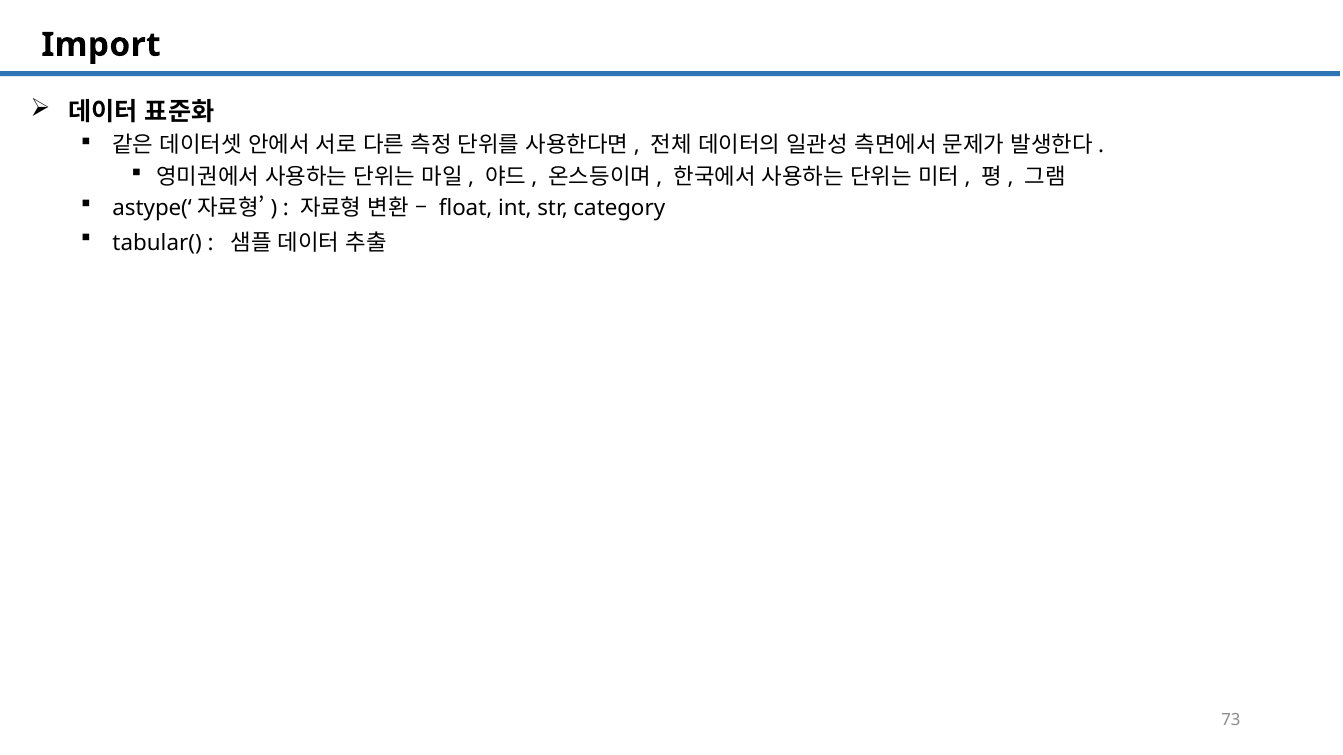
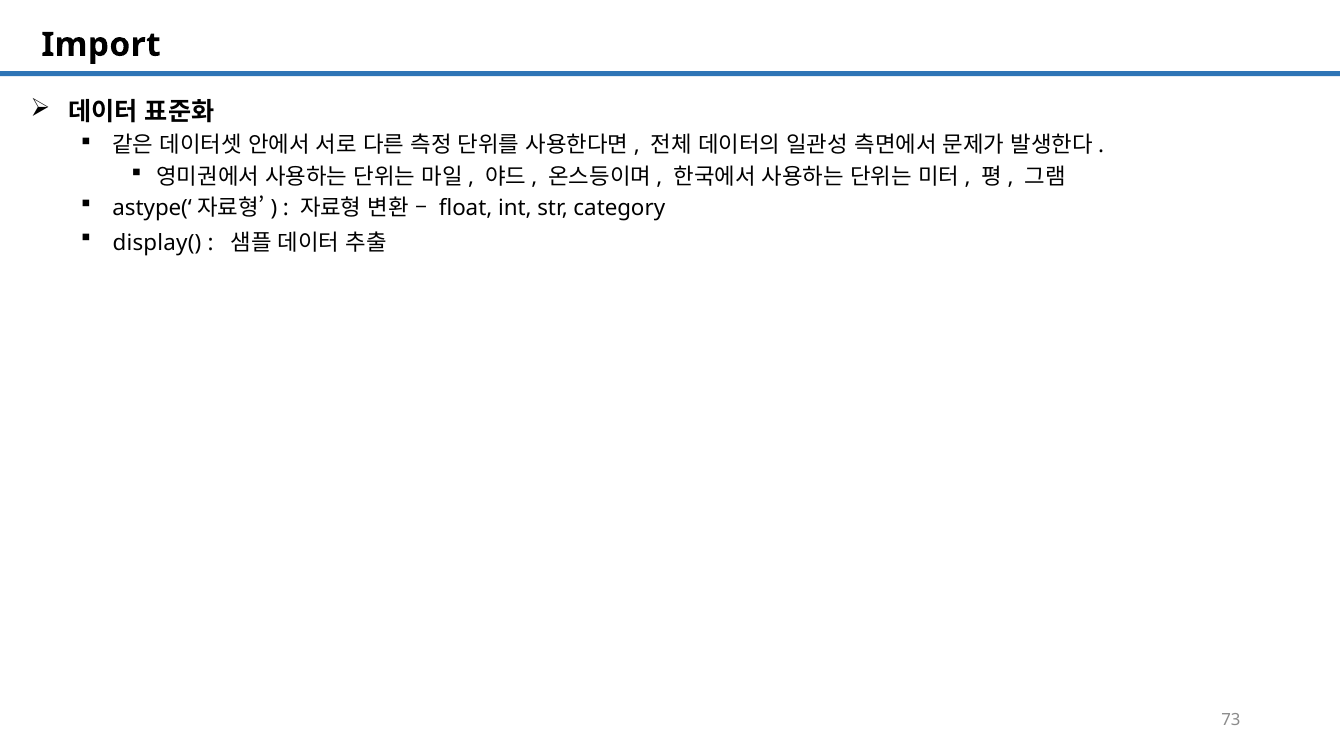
tabular(: tabular( -> display(
